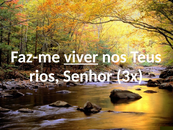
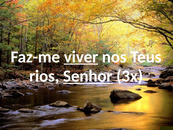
Senhor underline: none -> present
